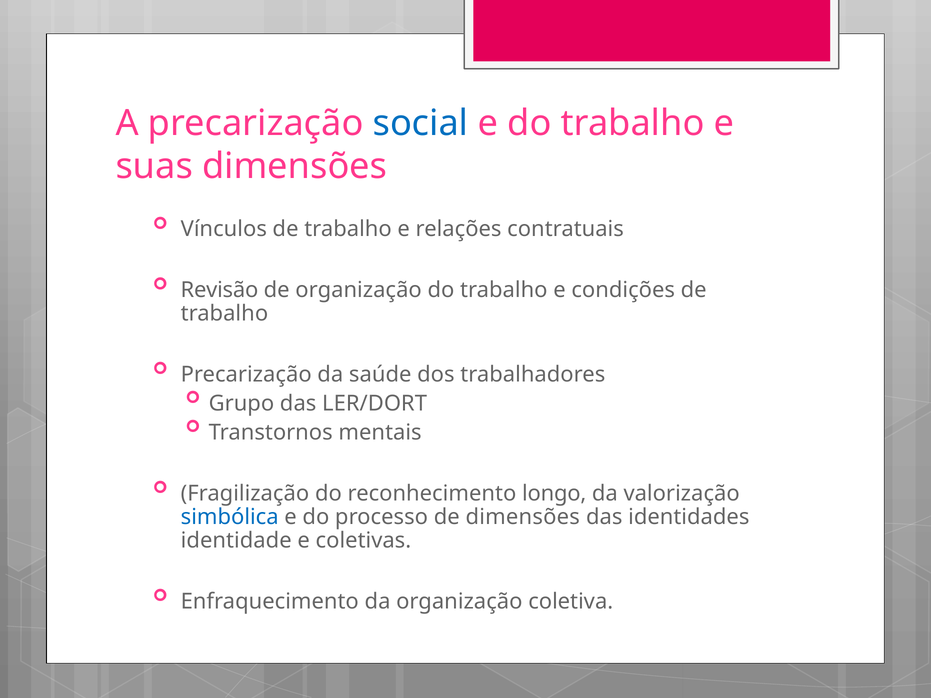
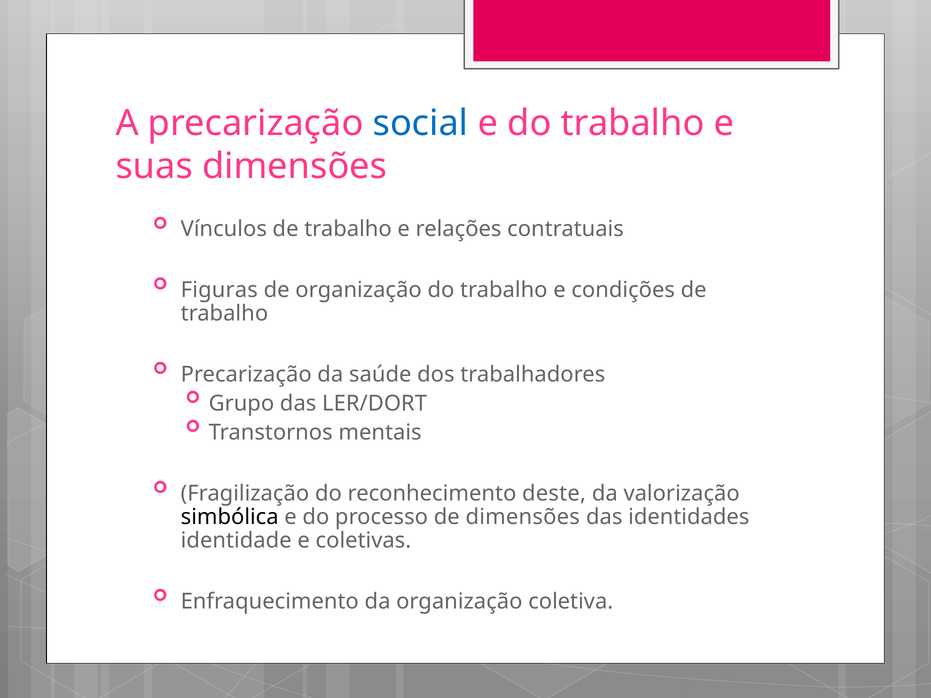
Revisão: Revisão -> Figuras
longo: longo -> deste
simbólica colour: blue -> black
